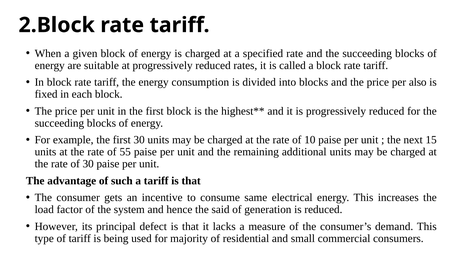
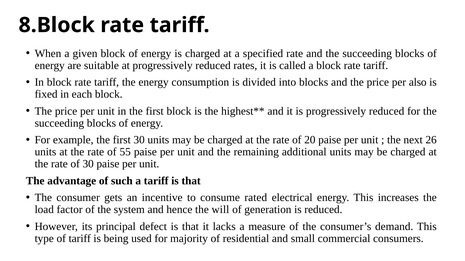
2.Block: 2.Block -> 8.Block
10: 10 -> 20
15: 15 -> 26
same: same -> rated
said: said -> will
